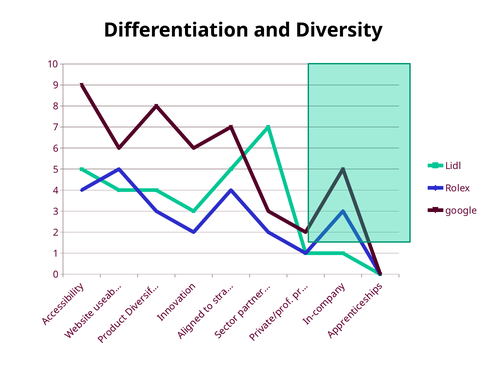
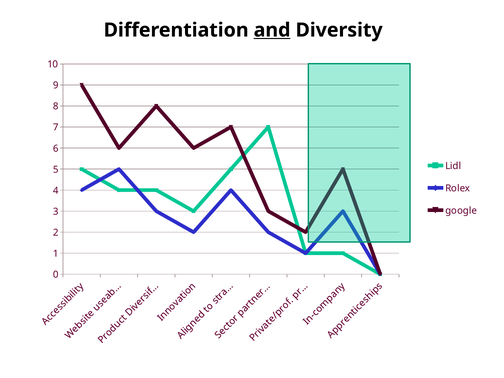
and underline: none -> present
